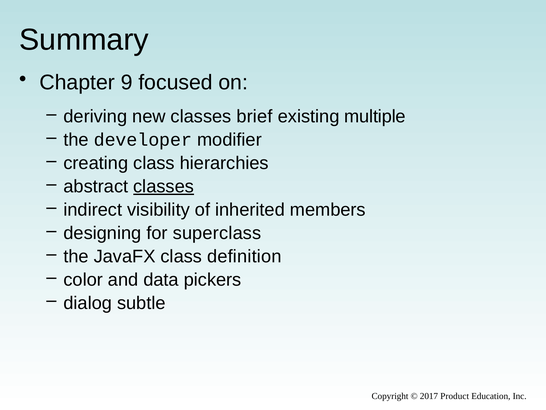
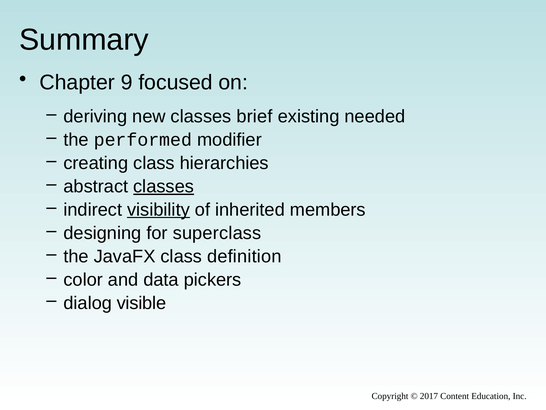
multiple: multiple -> needed
developer: developer -> performed
visibility underline: none -> present
subtle: subtle -> visible
Product: Product -> Content
